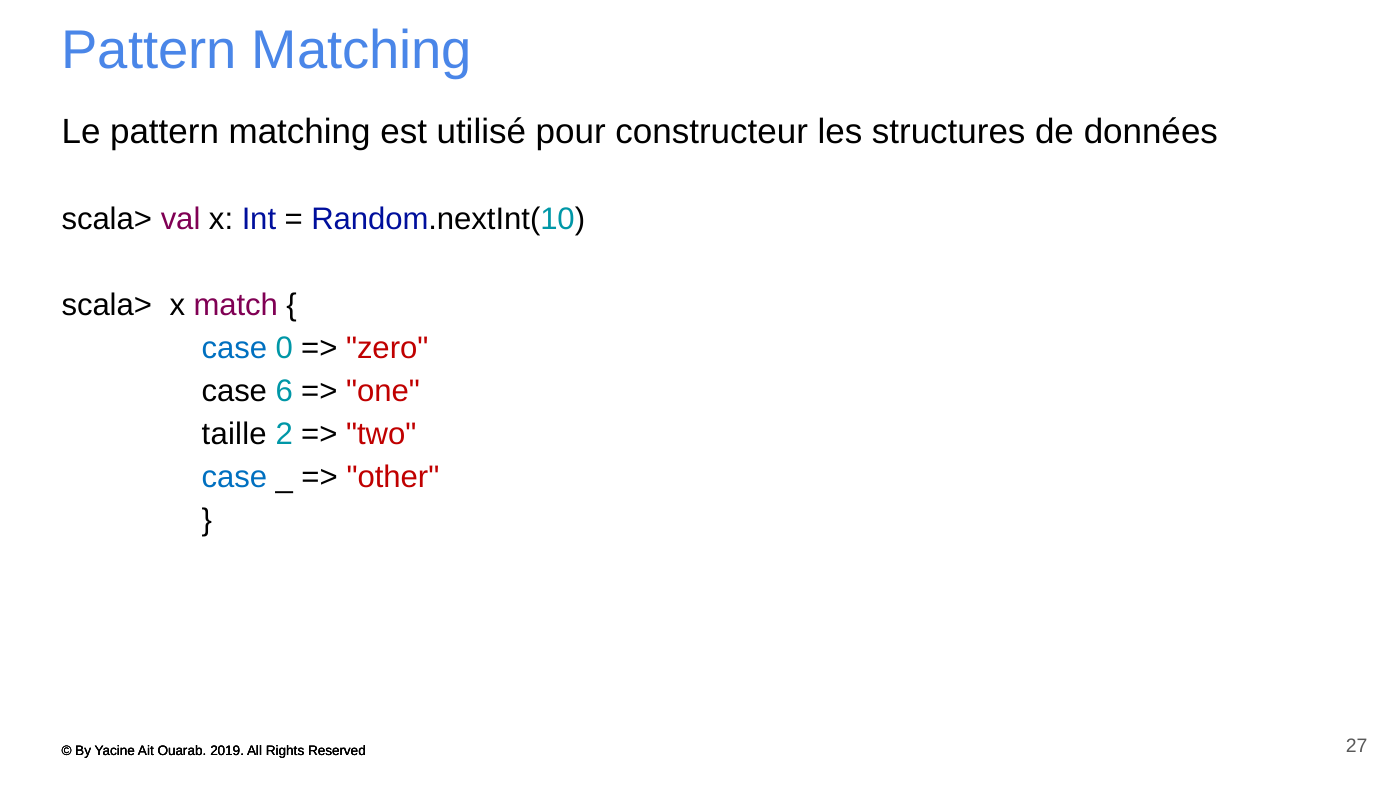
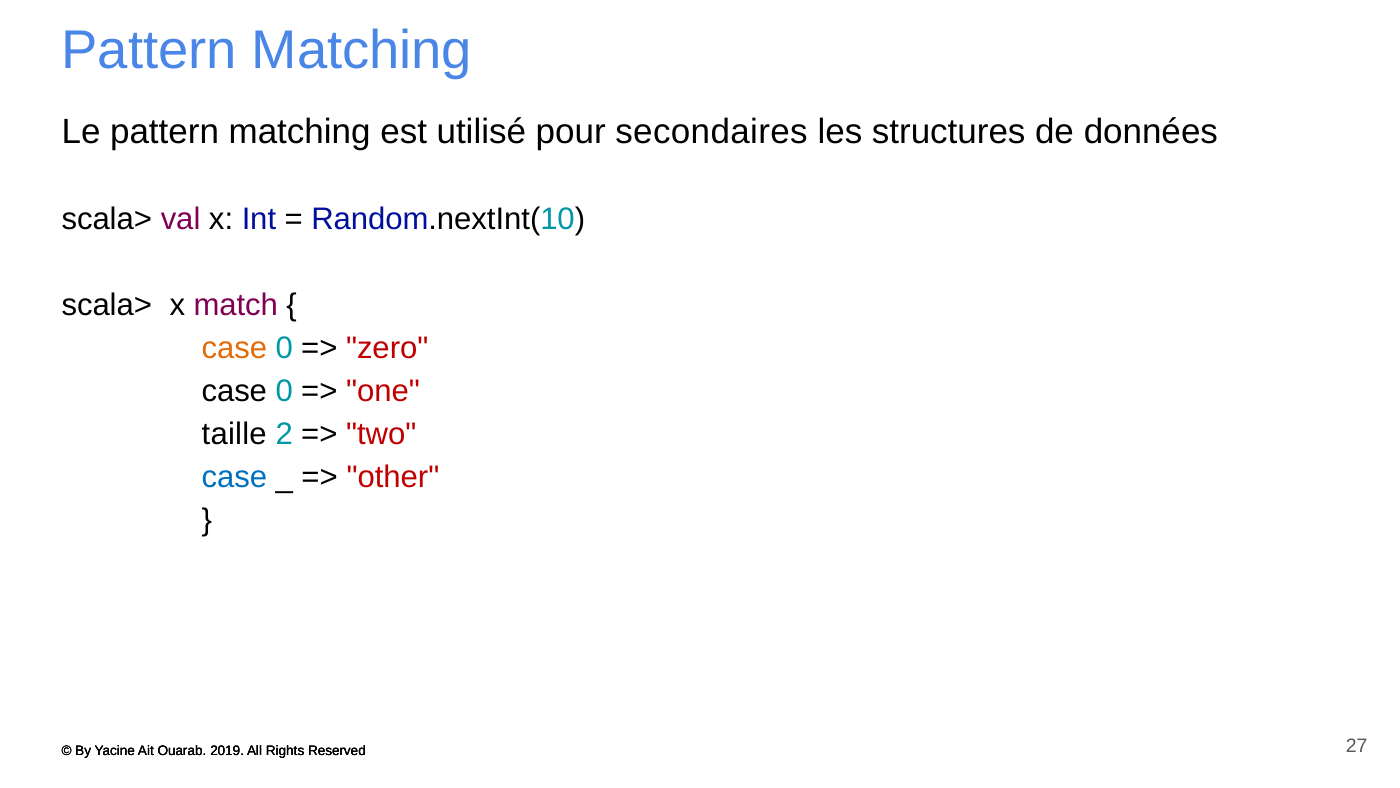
constructeur: constructeur -> secondaires
case at (234, 348) colour: blue -> orange
6 at (284, 391): 6 -> 0
